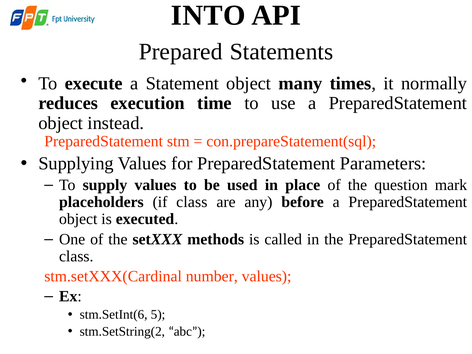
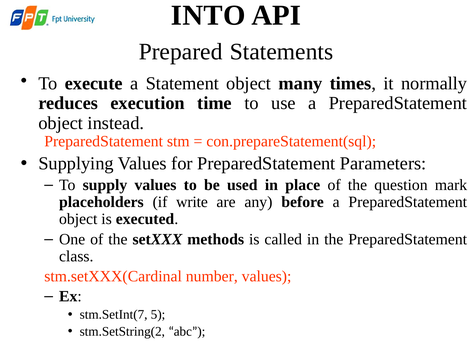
if class: class -> write
stm.SetInt(6: stm.SetInt(6 -> stm.SetInt(7
